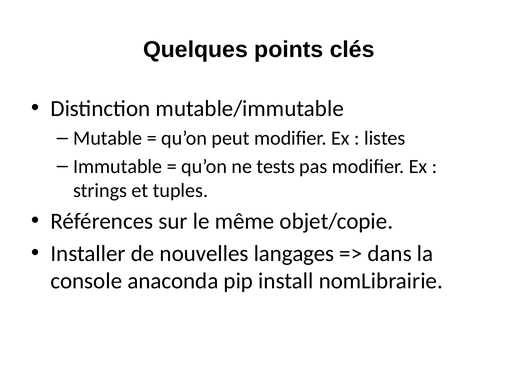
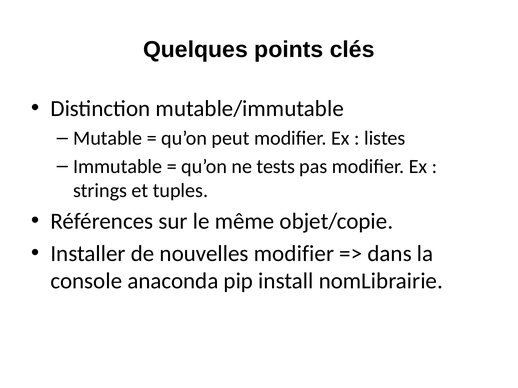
nouvelles langages: langages -> modifier
